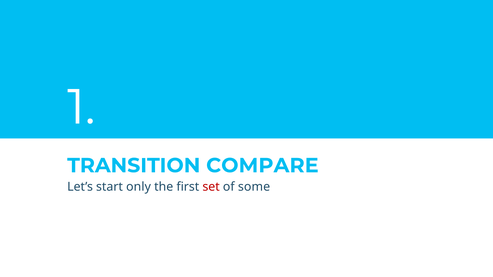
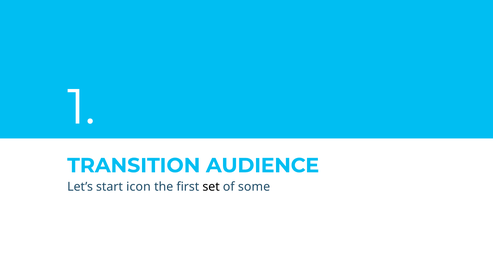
COMPARE: COMPARE -> AUDIENCE
only: only -> icon
set colour: red -> black
